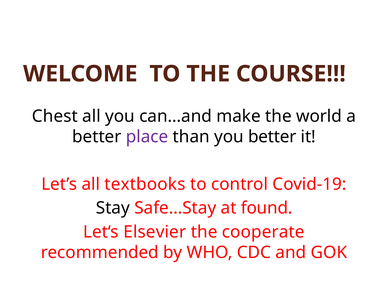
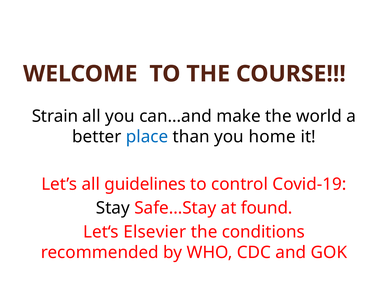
Chest: Chest -> Strain
place colour: purple -> blue
you better: better -> home
textbooks: textbooks -> guidelines
cooperate: cooperate -> conditions
